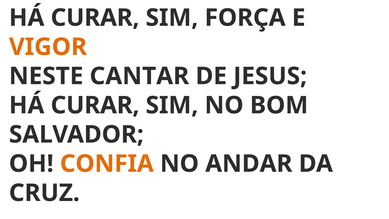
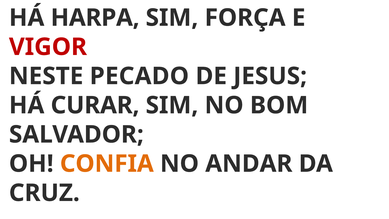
CURAR at (95, 18): CURAR -> HARPA
VIGOR colour: orange -> red
CANTAR: CANTAR -> PECADO
